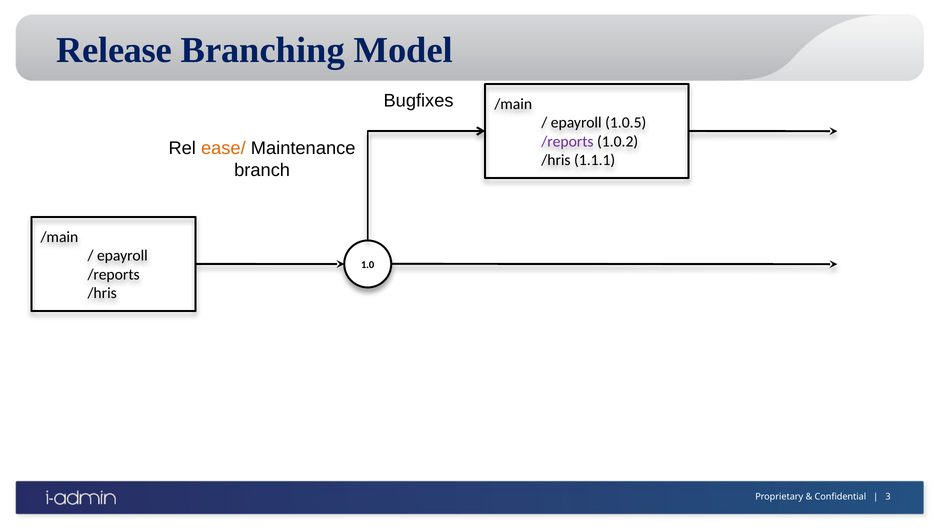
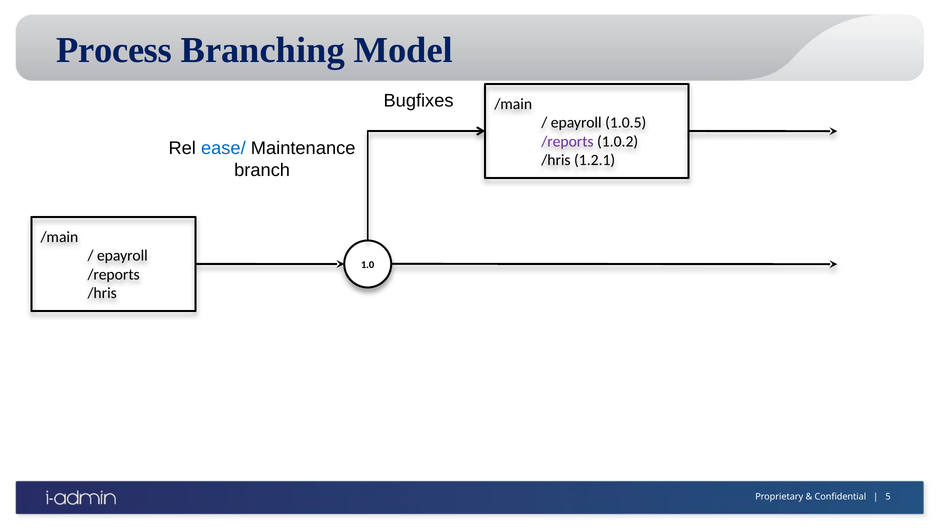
Release: Release -> Process
ease/ colour: orange -> blue
1.1.1: 1.1.1 -> 1.2.1
3: 3 -> 5
